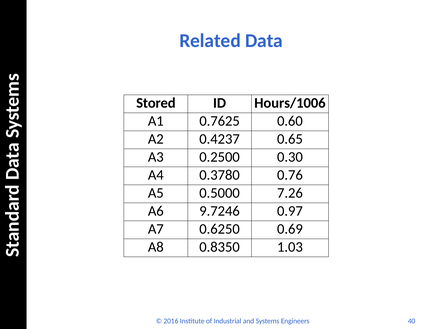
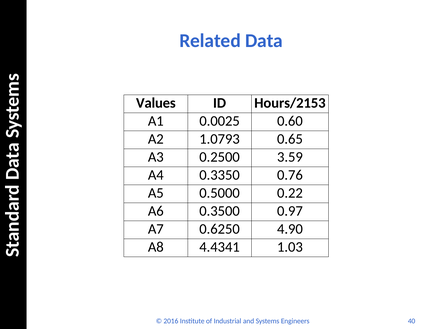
Stored: Stored -> Values
Hours/1006: Hours/1006 -> Hours/2153
0.7625: 0.7625 -> 0.0025
0.4237: 0.4237 -> 1.0793
0.30: 0.30 -> 3.59
0.3780: 0.3780 -> 0.3350
7.26: 7.26 -> 0.22
9.7246: 9.7246 -> 0.3500
0.69: 0.69 -> 4.90
0.8350: 0.8350 -> 4.4341
